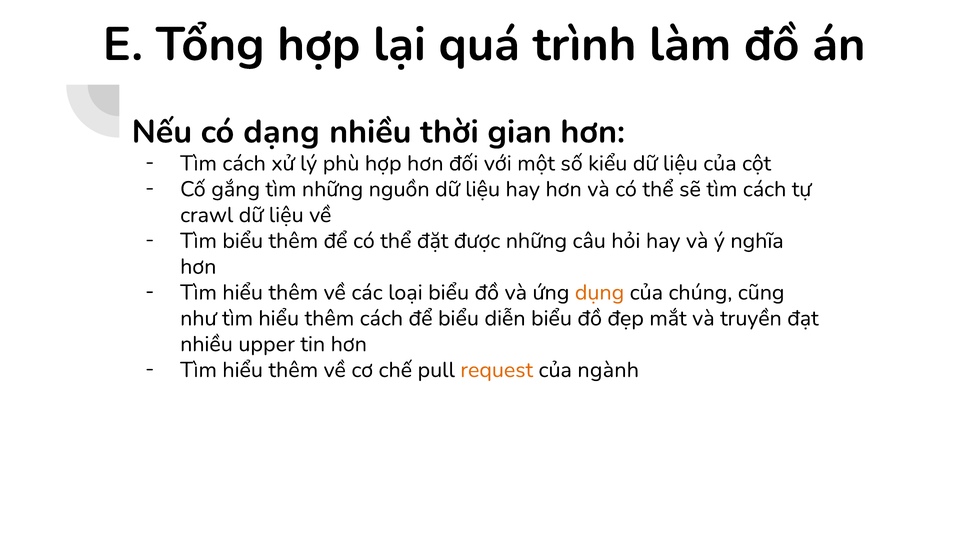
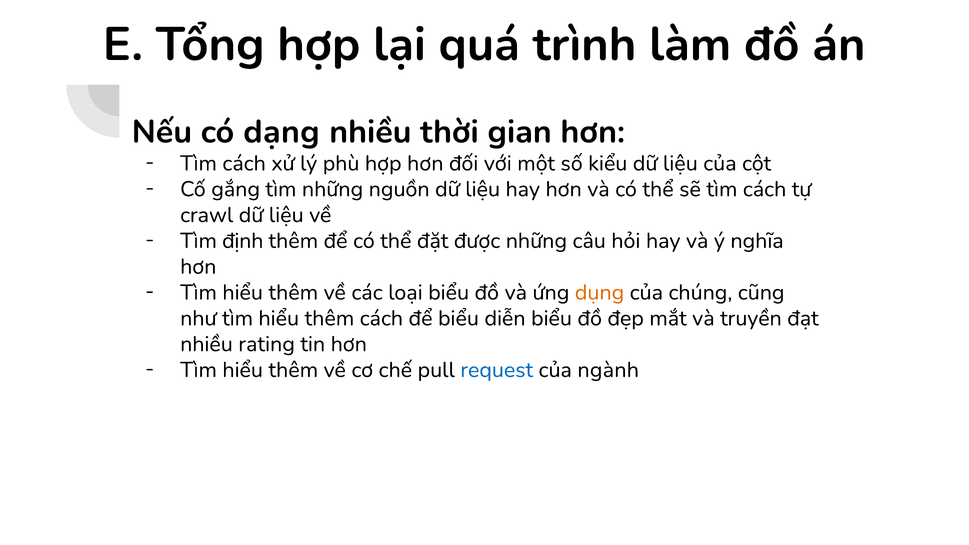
Tìm biểu: biểu -> định
upper: upper -> rating
request colour: orange -> blue
